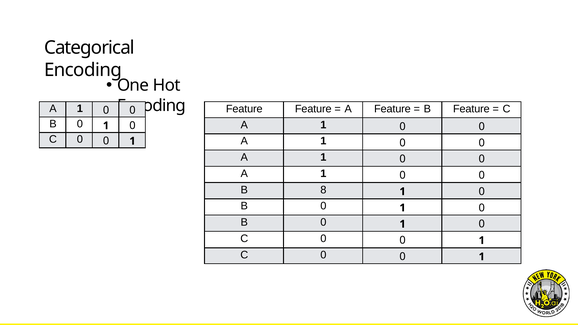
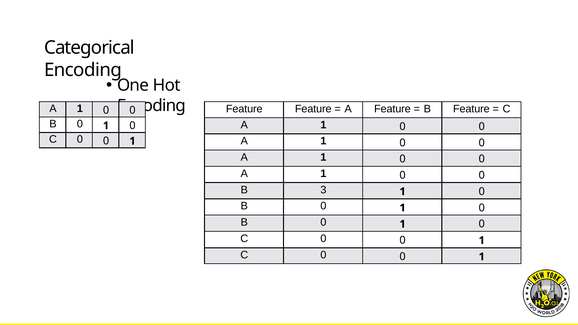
8: 8 -> 3
